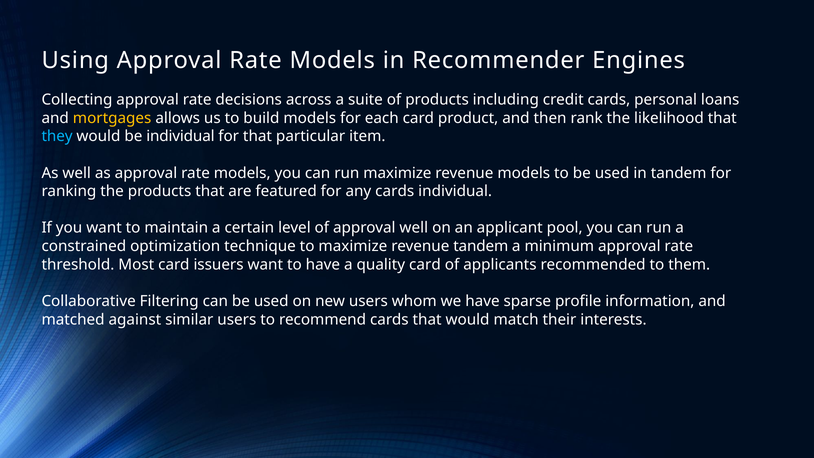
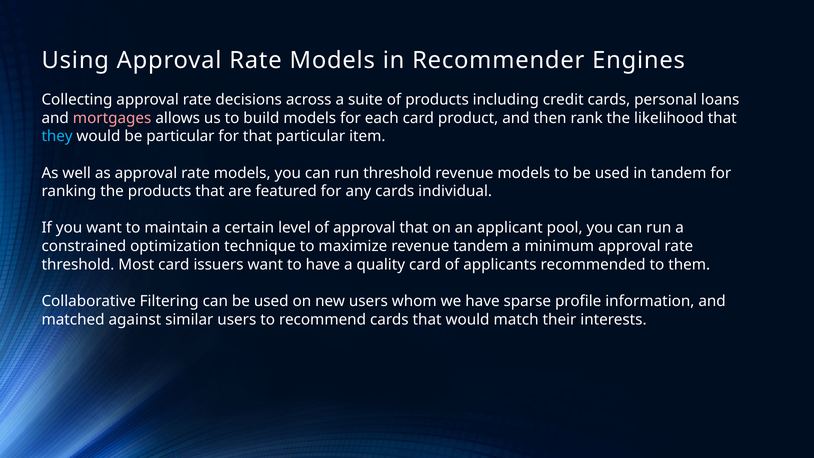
mortgages colour: yellow -> pink
be individual: individual -> particular
run maximize: maximize -> threshold
approval well: well -> that
